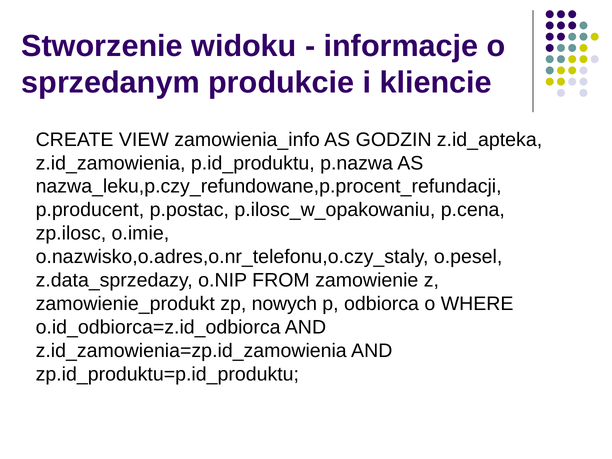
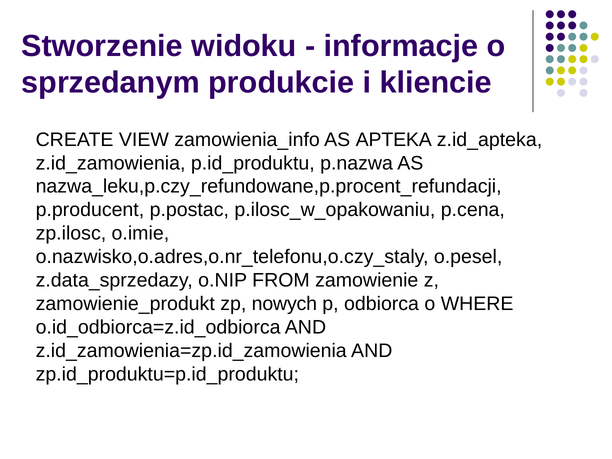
GODZIN: GODZIN -> APTEKA
